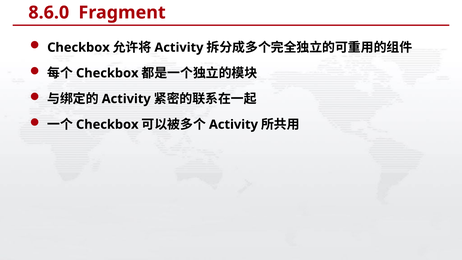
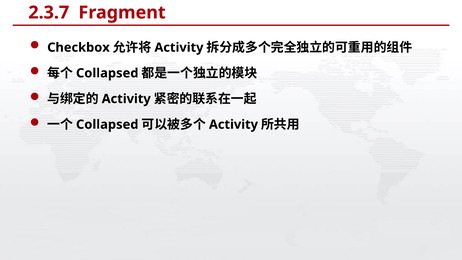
8.6.0: 8.6.0 -> 2.3.7
Checkbox at (107, 73): Checkbox -> Collapsed
Checkbox at (107, 124): Checkbox -> Collapsed
